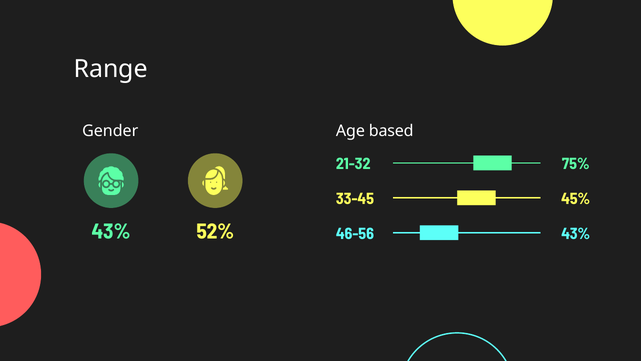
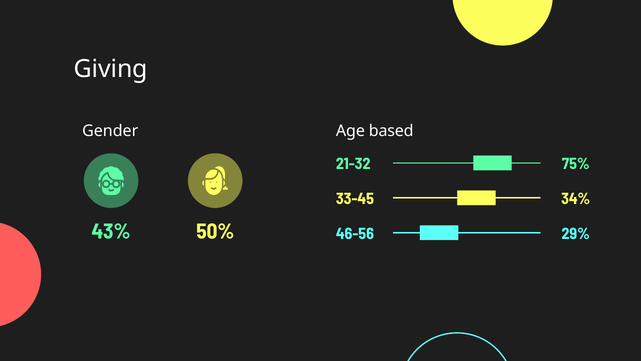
Range: Range -> Giving
45%: 45% -> 34%
52%: 52% -> 50%
46-56 43%: 43% -> 29%
